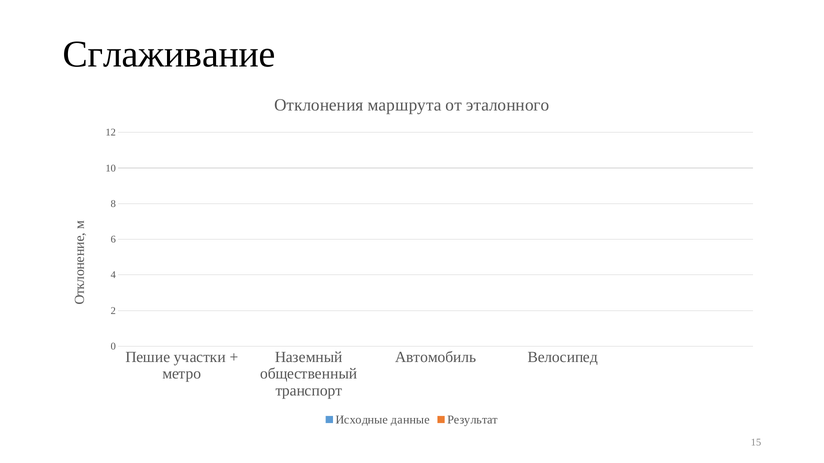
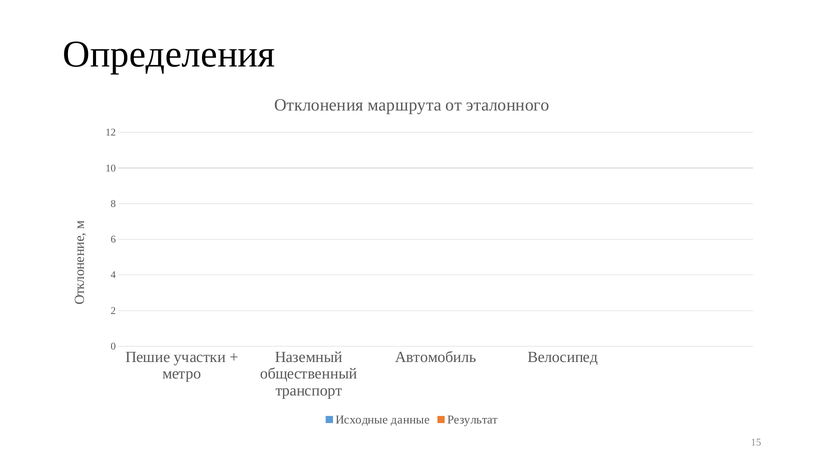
Сглаживание: Сглаживание -> Определения
